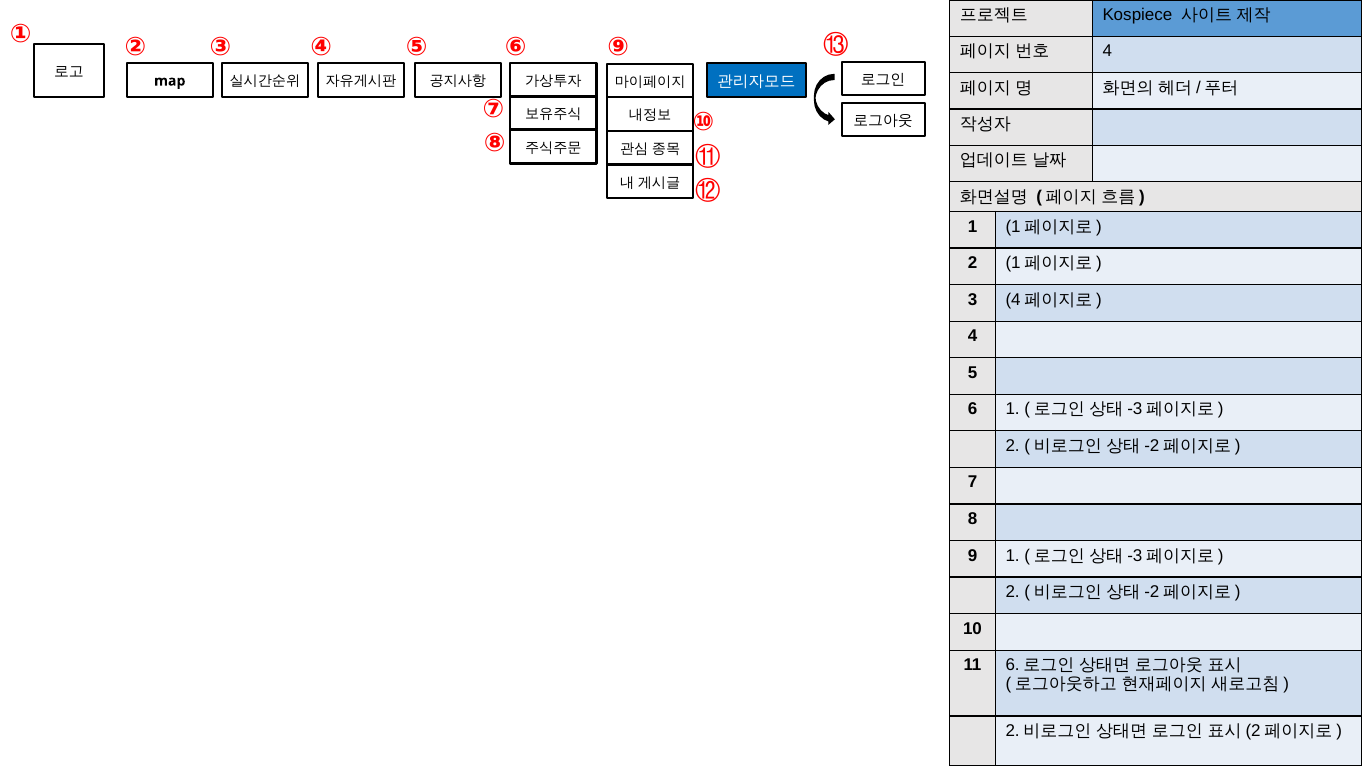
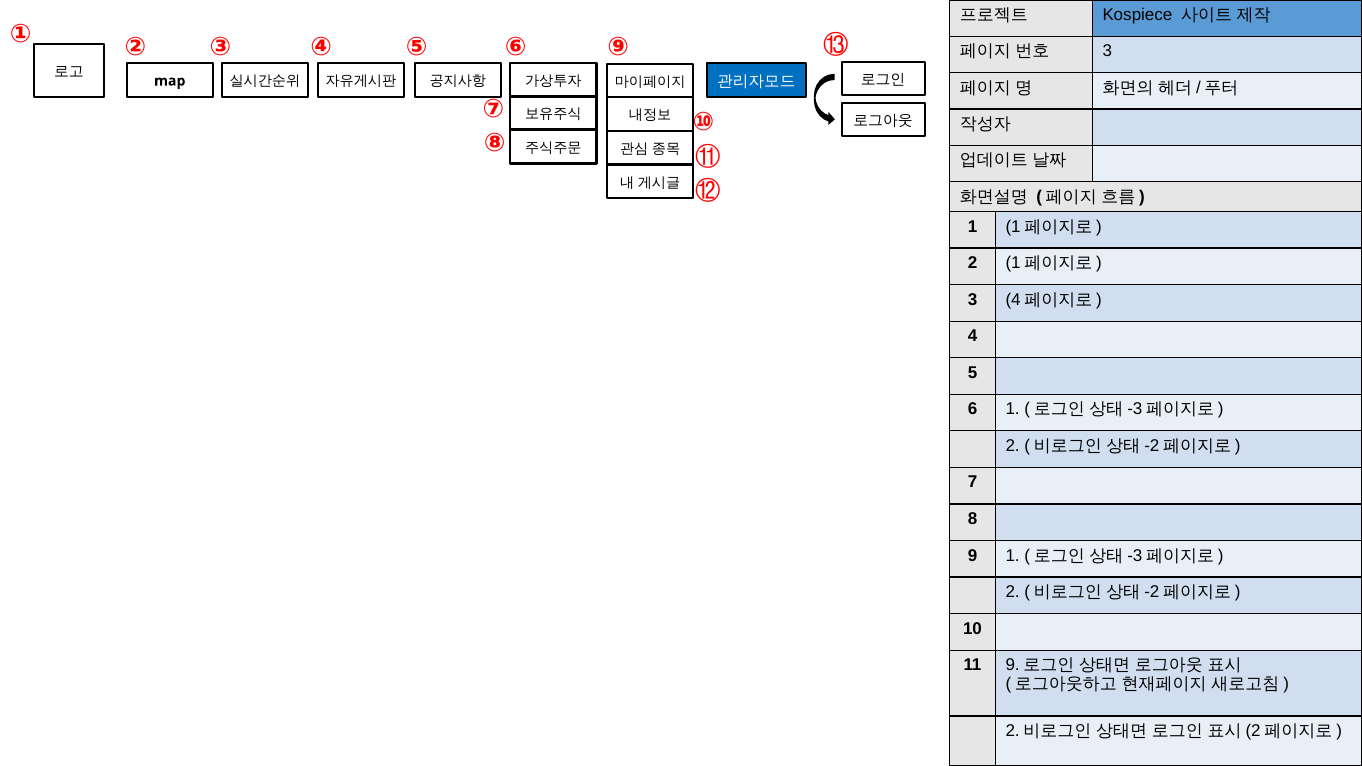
4 at (1107, 51): 4 -> 3
11 6: 6 -> 9
